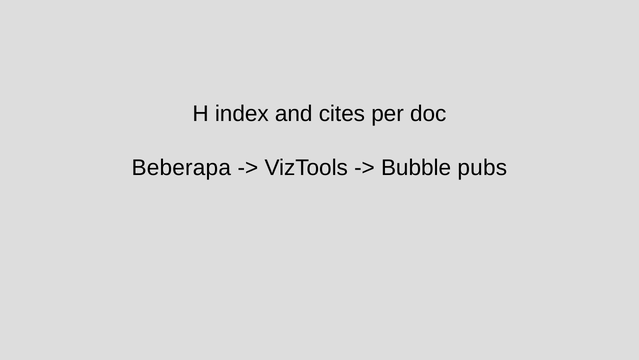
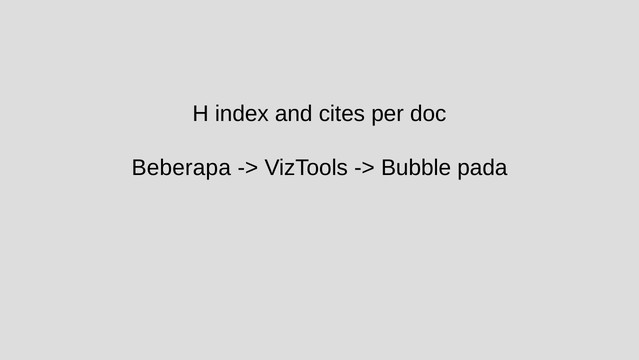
pubs: pubs -> pada
